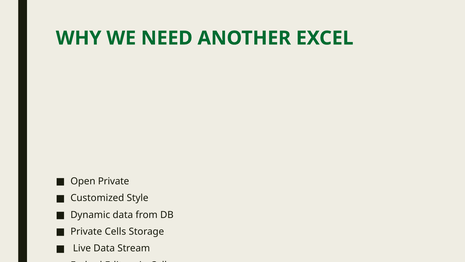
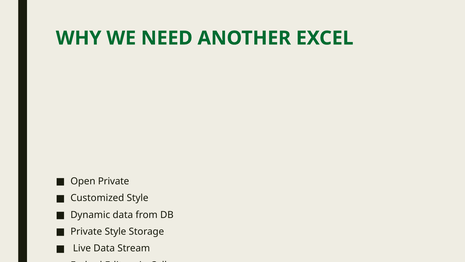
Private Cells: Cells -> Style
